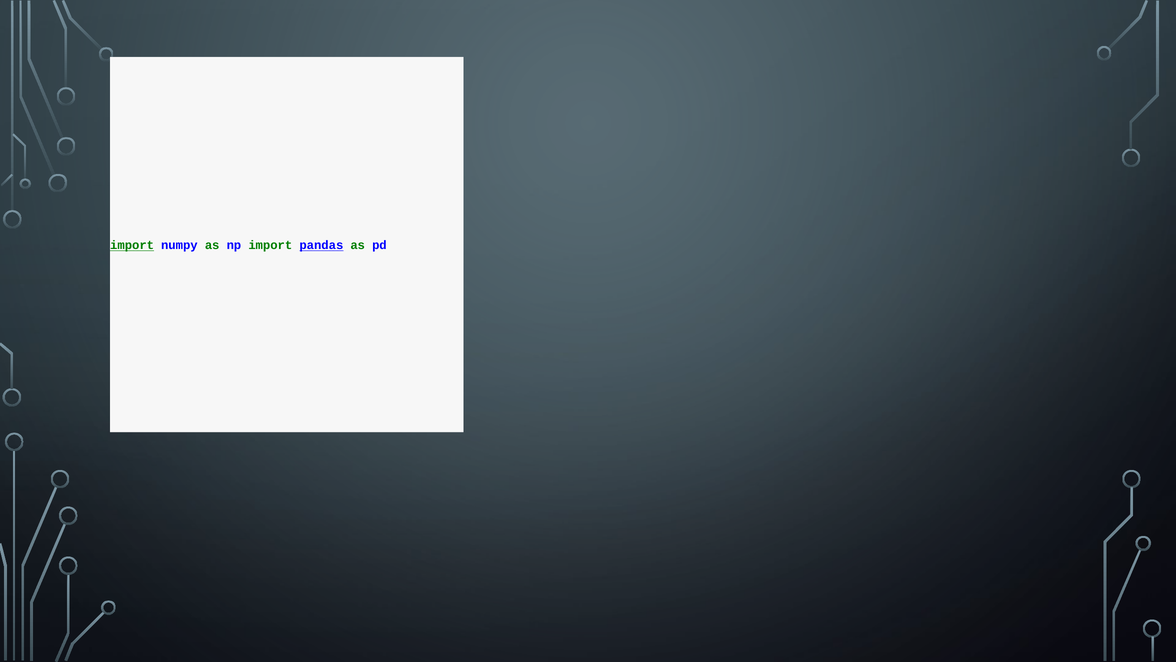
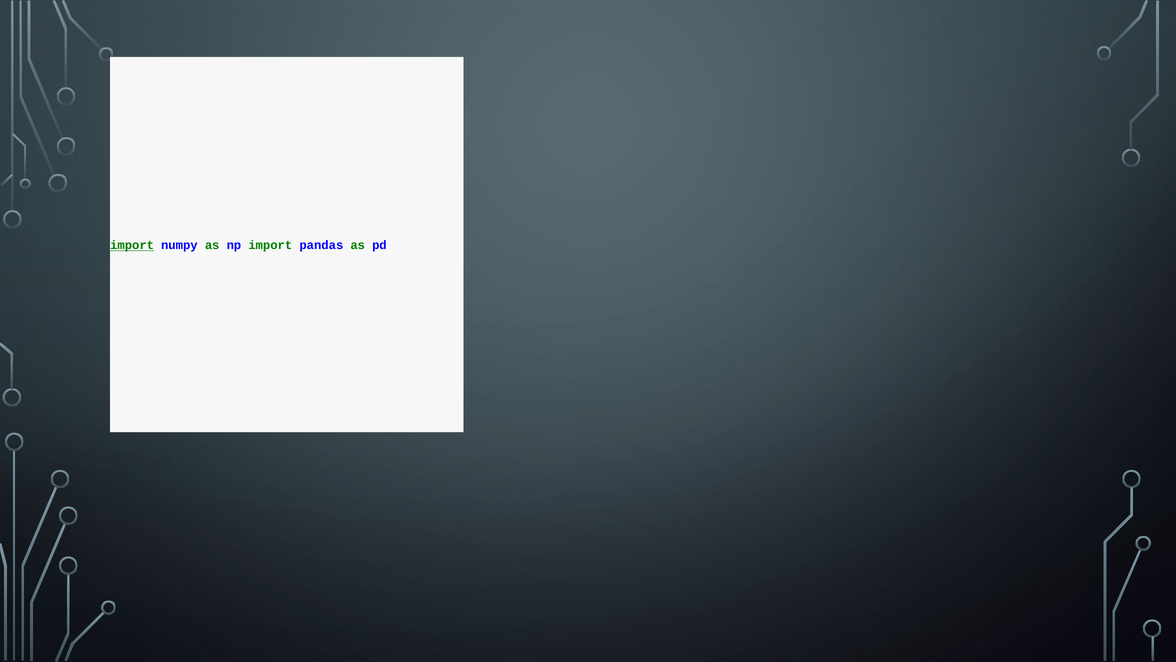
pandas underline: present -> none
